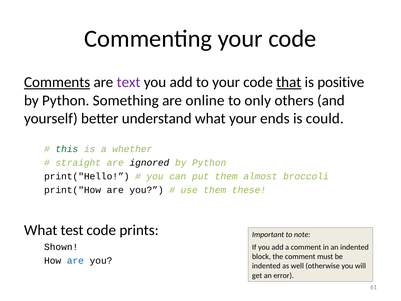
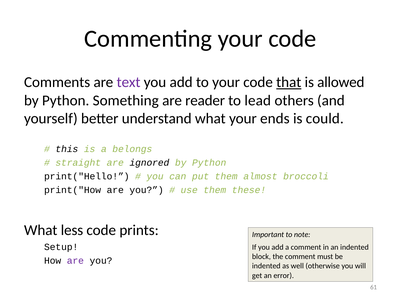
Comments underline: present -> none
positive: positive -> allowed
online: online -> reader
only: only -> lead
this colour: green -> black
whether: whether -> belongs
test: test -> less
Shown: Shown -> Setup
are at (75, 261) colour: blue -> purple
